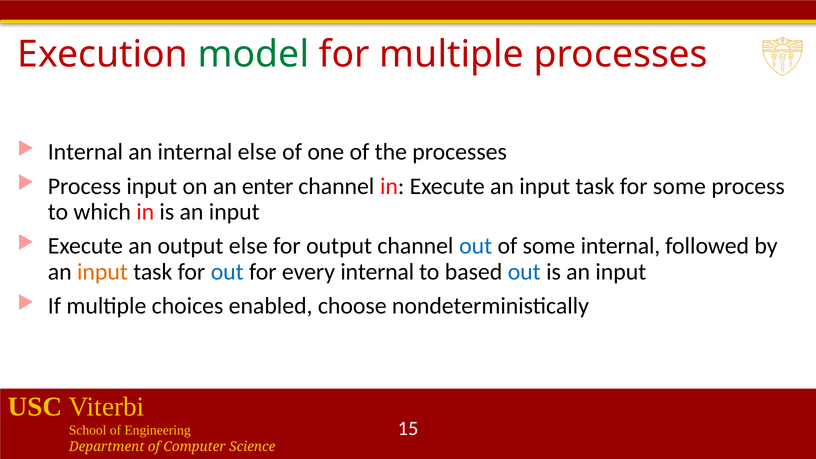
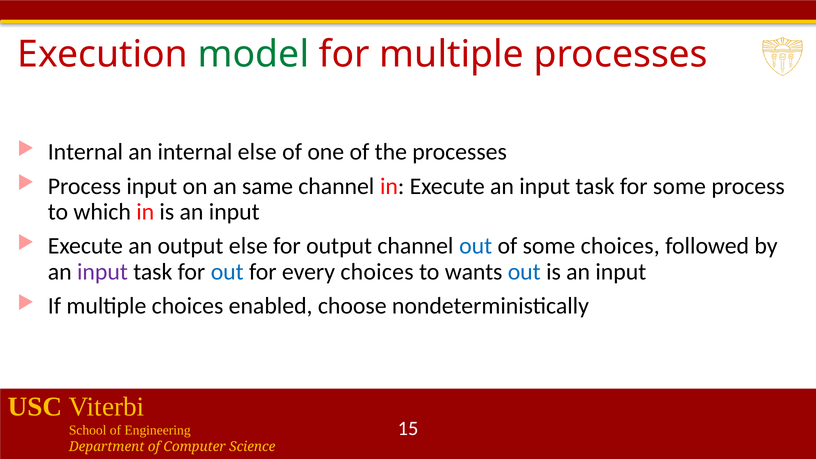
enter: enter -> same
some internal: internal -> choices
input at (102, 272) colour: orange -> purple
every internal: internal -> choices
based: based -> wants
